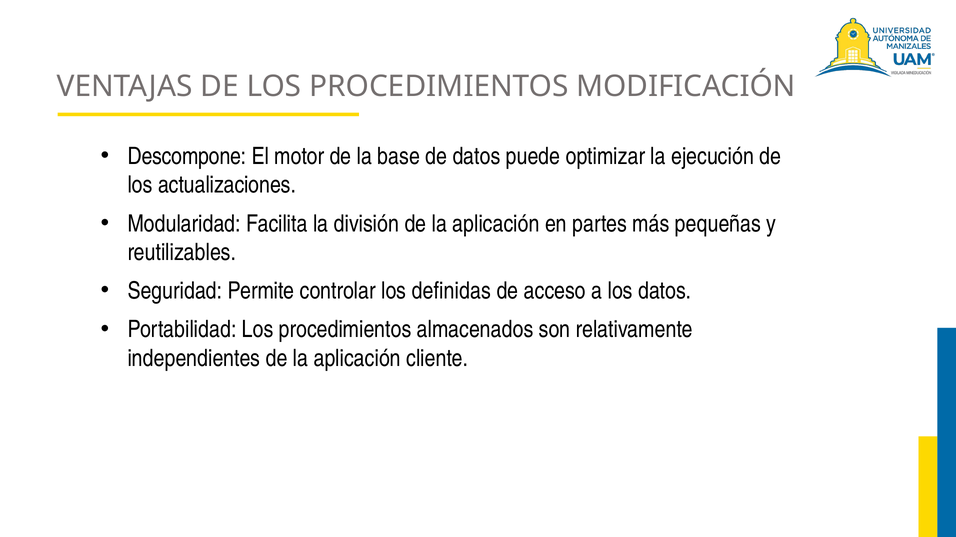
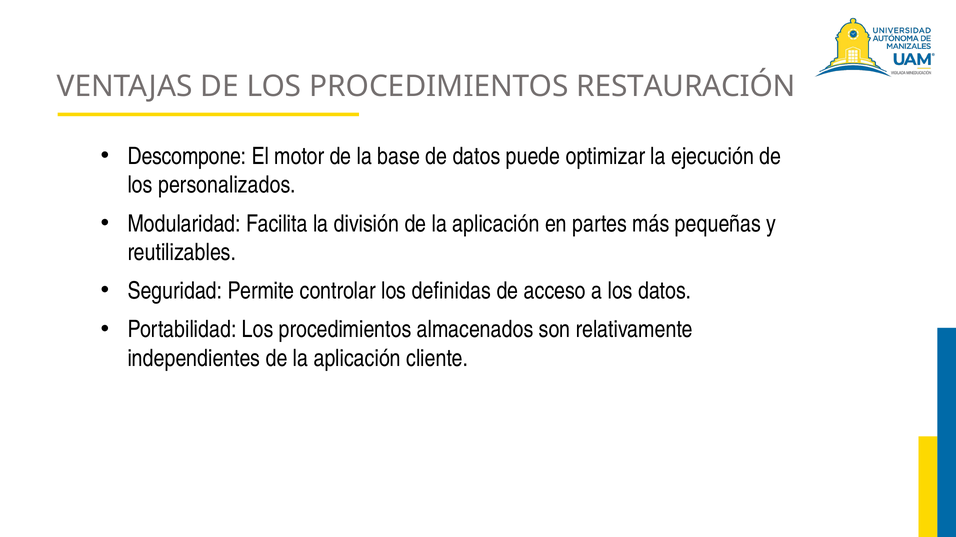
MODIFICACIÓN: MODIFICACIÓN -> RESTAURACIÓN
actualizaciones: actualizaciones -> personalizados
